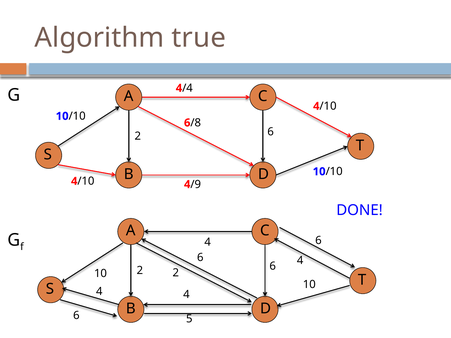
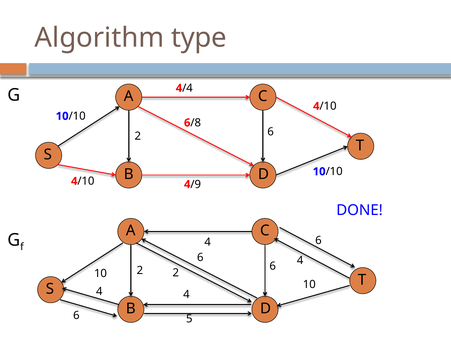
true: true -> type
